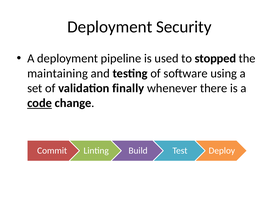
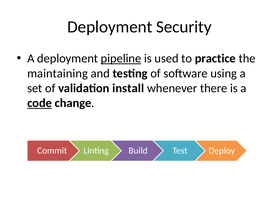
pipeline underline: none -> present
stopped: stopped -> practice
finally: finally -> install
